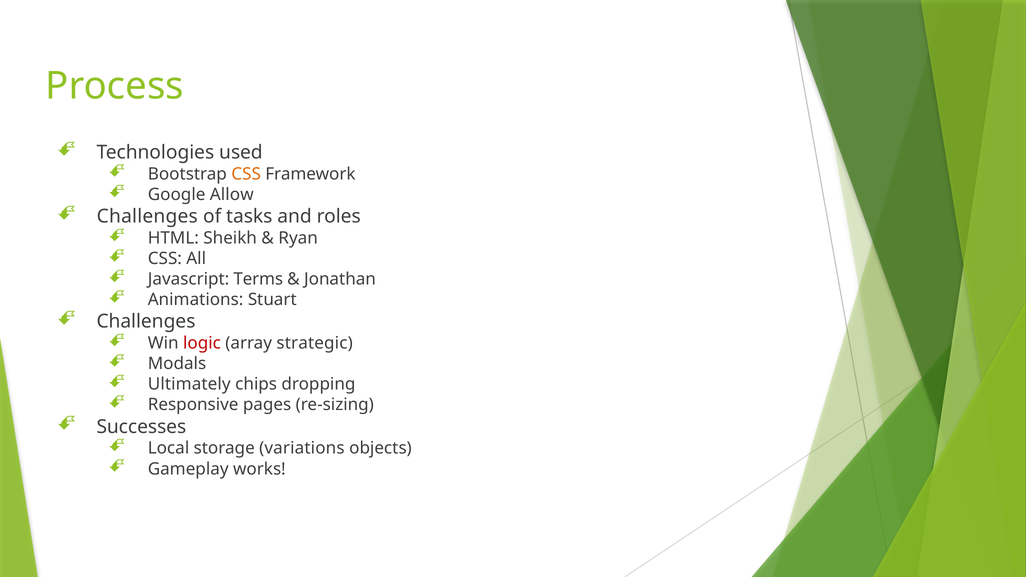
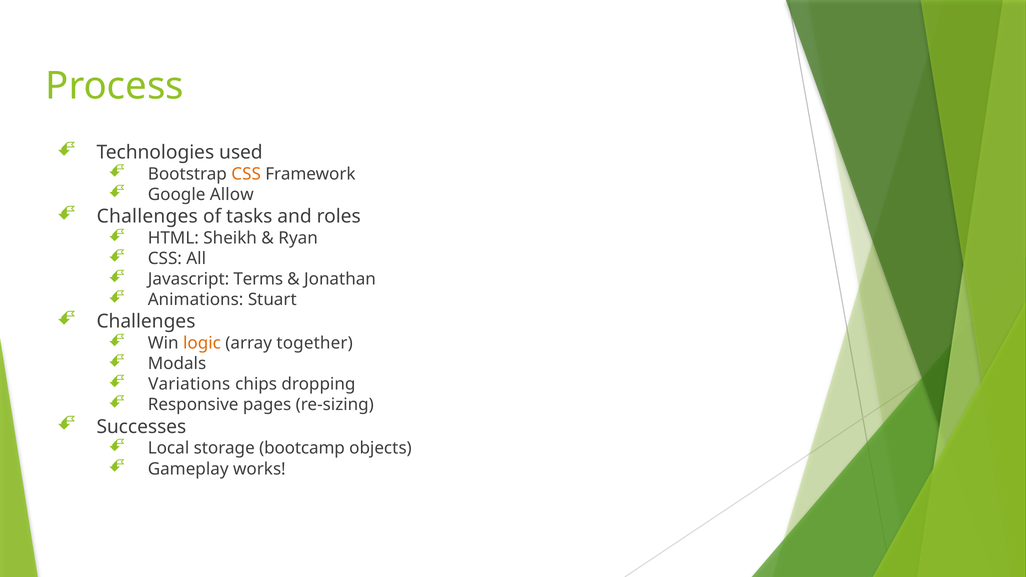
logic colour: red -> orange
strategic: strategic -> together
Ultimately: Ultimately -> Variations
variations: variations -> bootcamp
